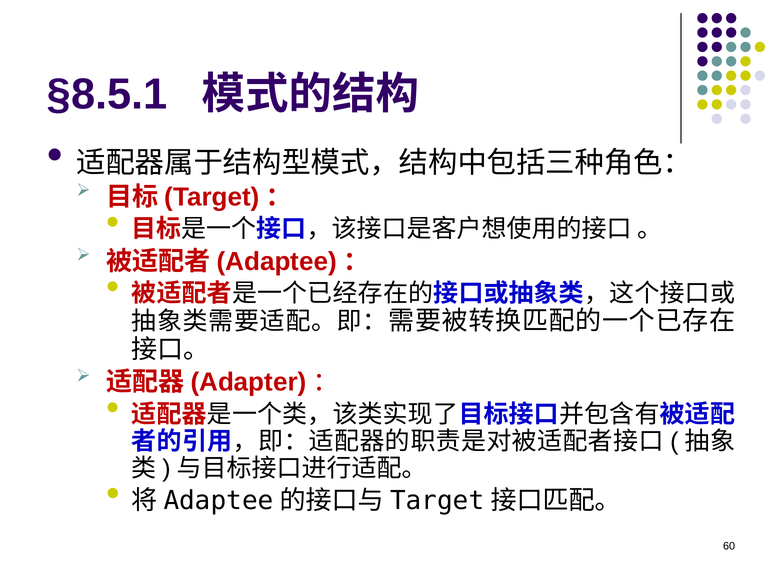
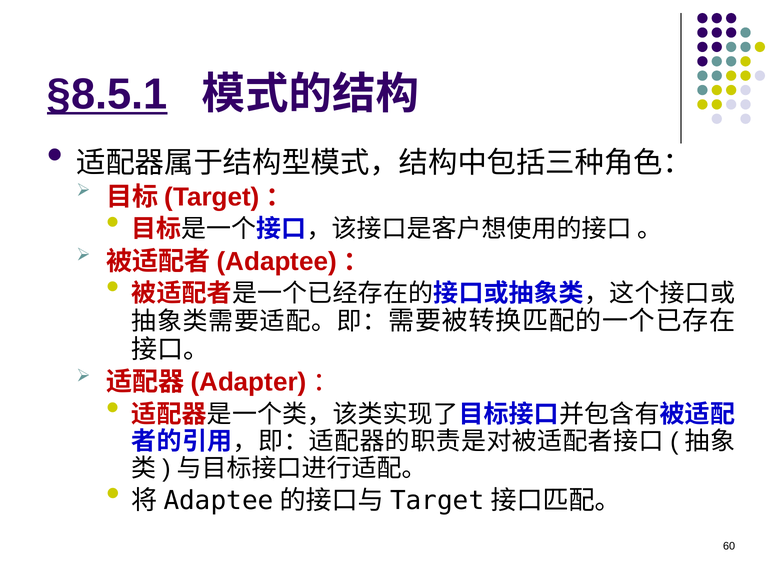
§8.5.1 underline: none -> present
